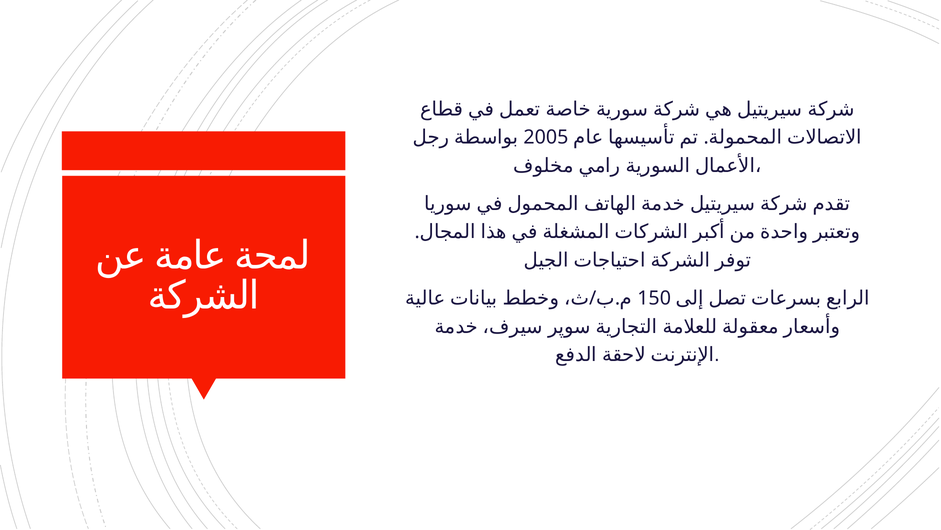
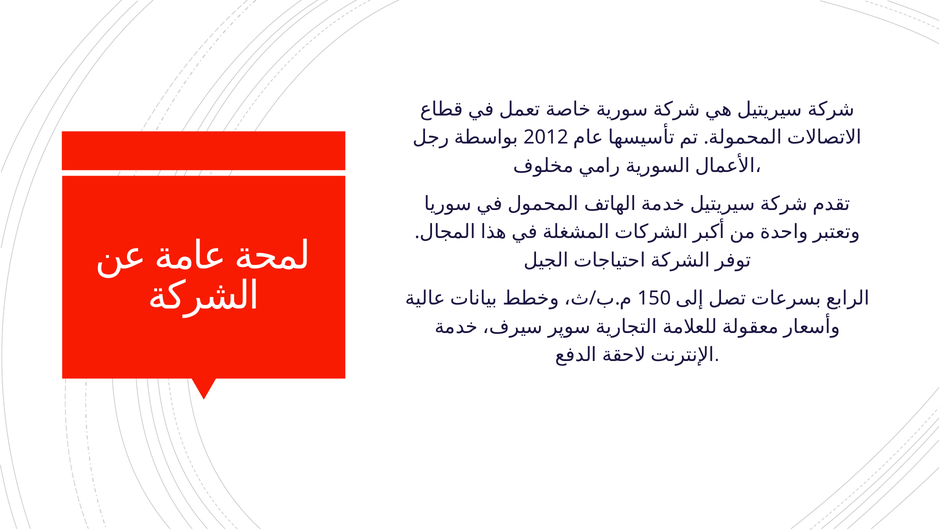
2005: 2005 -> 2012
